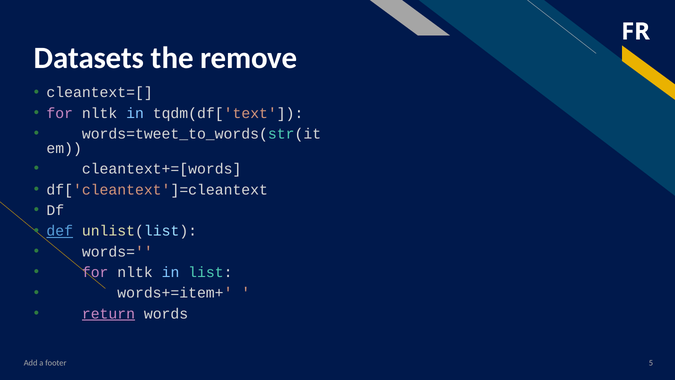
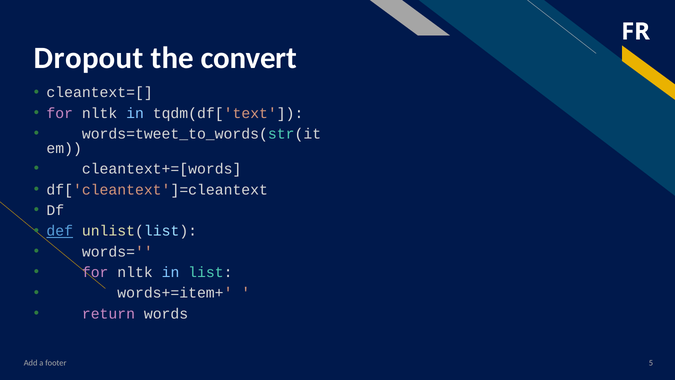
Datasets: Datasets -> Dropout
remove: remove -> convert
return underline: present -> none
